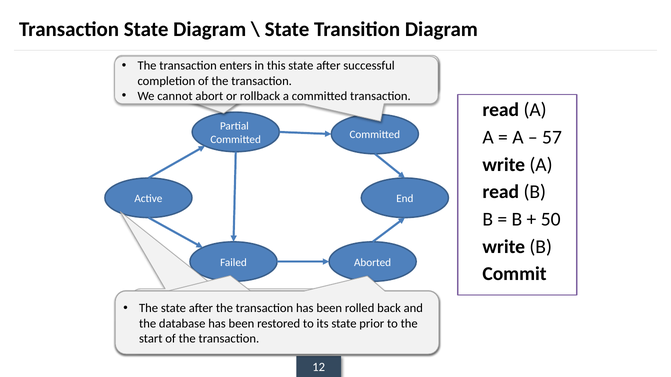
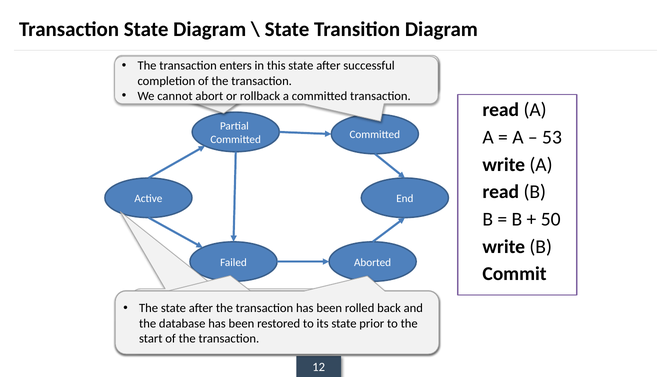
57: 57 -> 53
